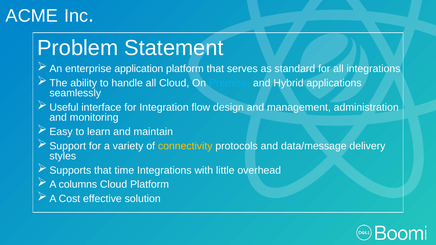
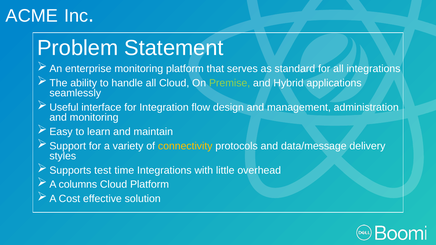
enterprise application: application -> monitoring
Premise colour: light blue -> light green
Supports that: that -> test
